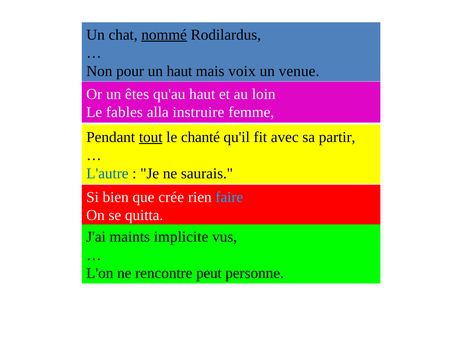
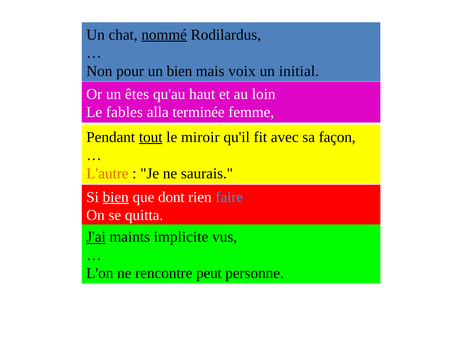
un haut: haut -> bien
venue: venue -> initial
instruire: instruire -> terminée
chanté: chanté -> miroir
partir: partir -> façon
L'autre colour: blue -> orange
bien at (116, 197) underline: none -> present
crée: crée -> dont
J'ai underline: none -> present
